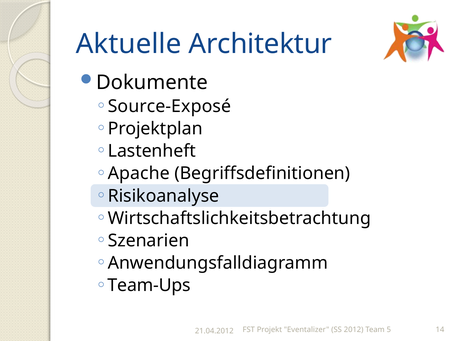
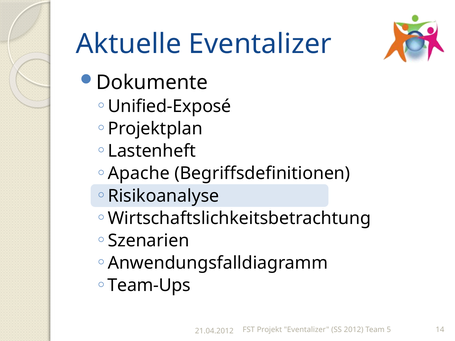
Aktuelle Architektur: Architektur -> Eventalizer
Source-Exposé: Source-Exposé -> Unified-Exposé
